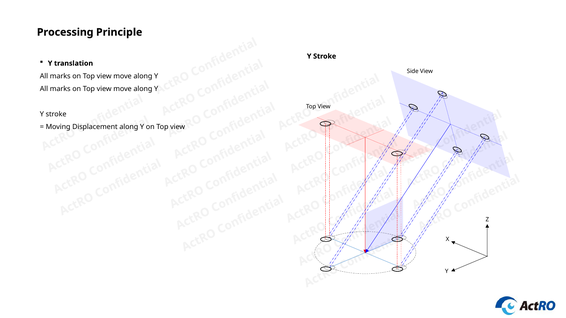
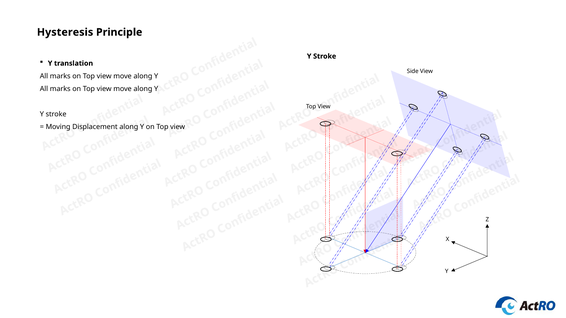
Processing: Processing -> Hysteresis
